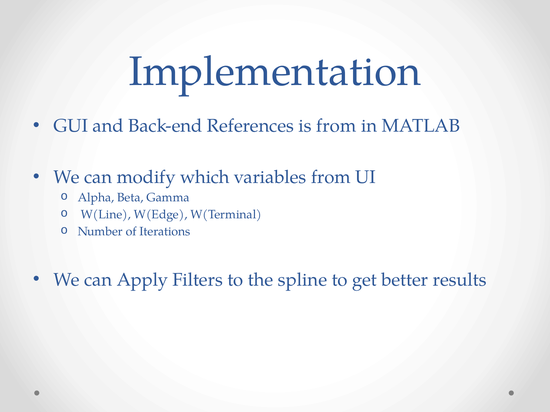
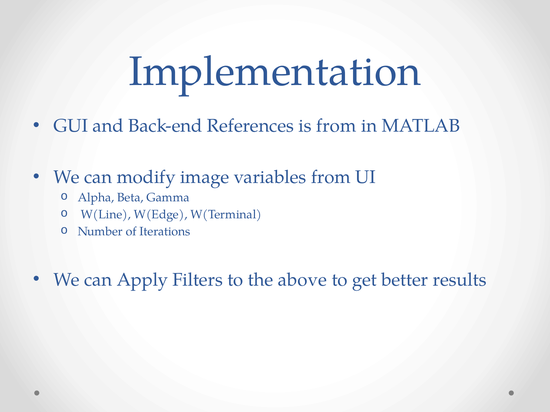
which: which -> image
spline: spline -> above
